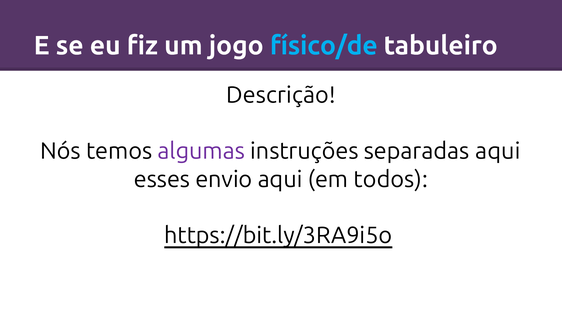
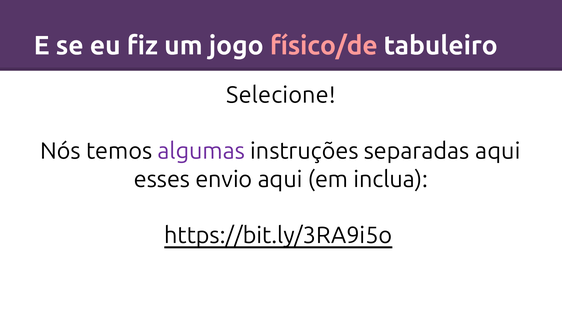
físico/de colour: light blue -> pink
Descrição: Descrição -> Selecione
todos: todos -> inclua
